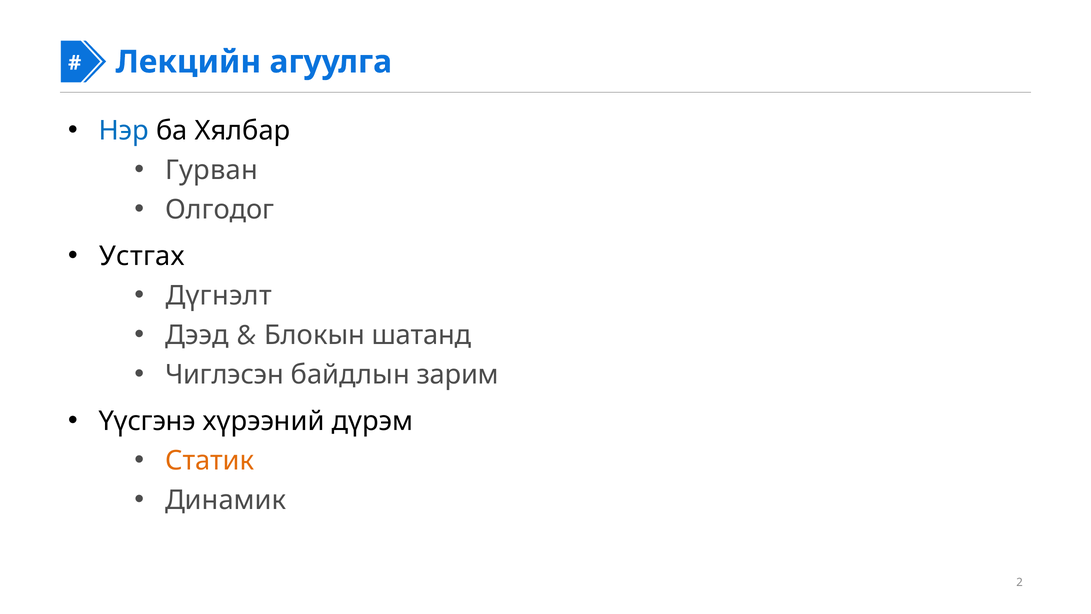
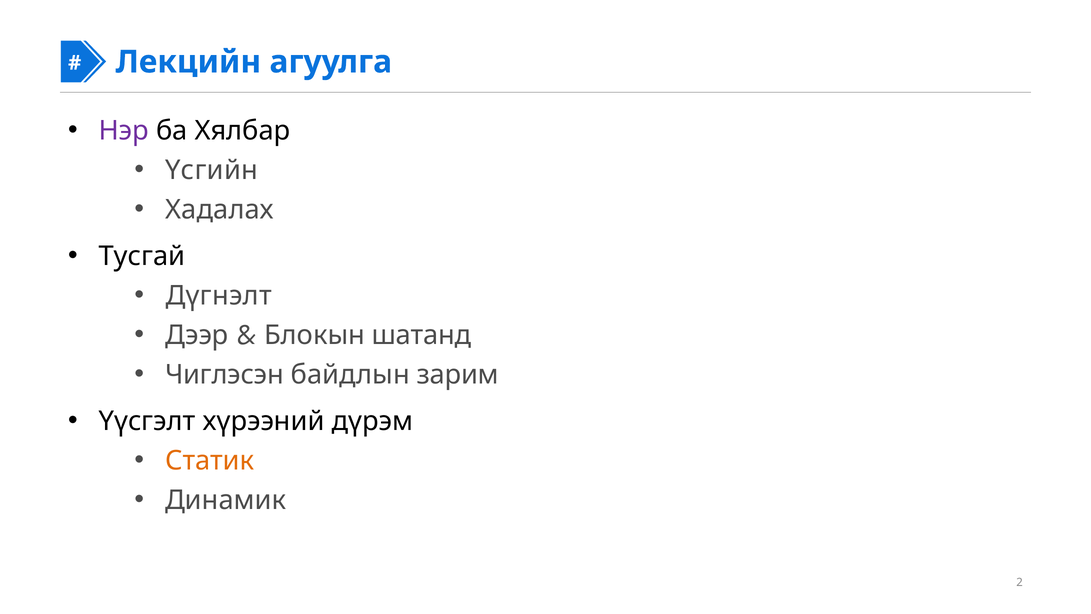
Нэр colour: blue -> purple
Гурван: Гурван -> Үсгийн
Олгодог: Олгодог -> Хадалах
Устгах: Устгах -> Тусгай
Дээд: Дээд -> Дээр
Үүсгэнэ: Үүсгэнэ -> Үүсгэлт
